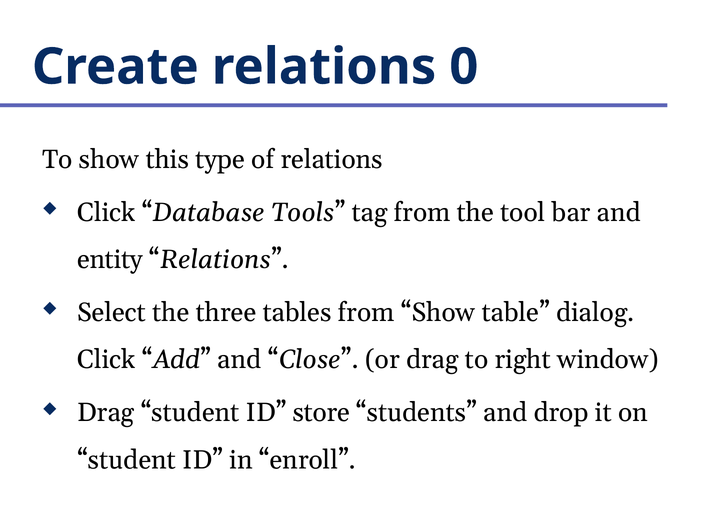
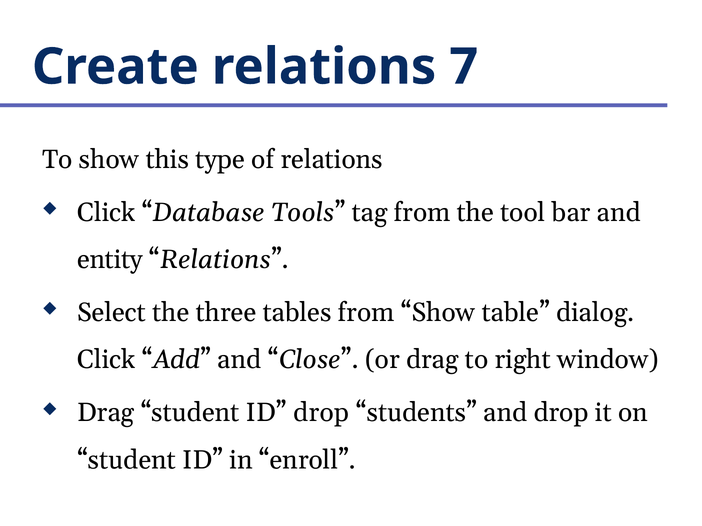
0: 0 -> 7
ID store: store -> drop
